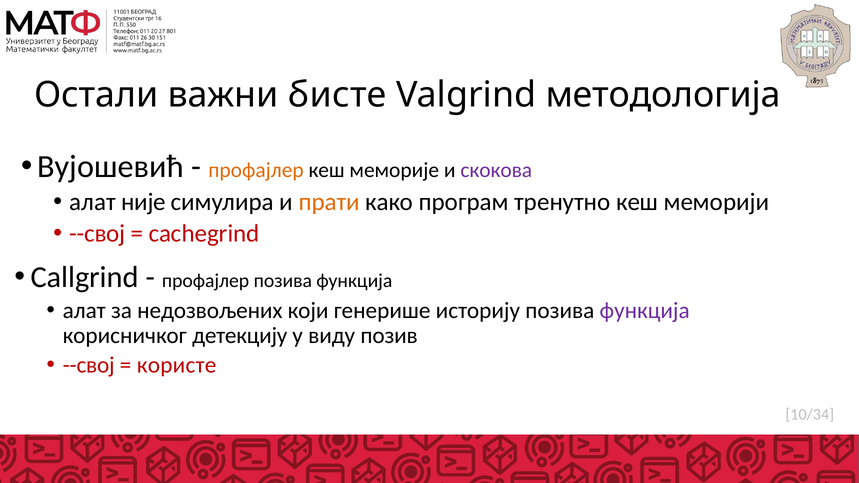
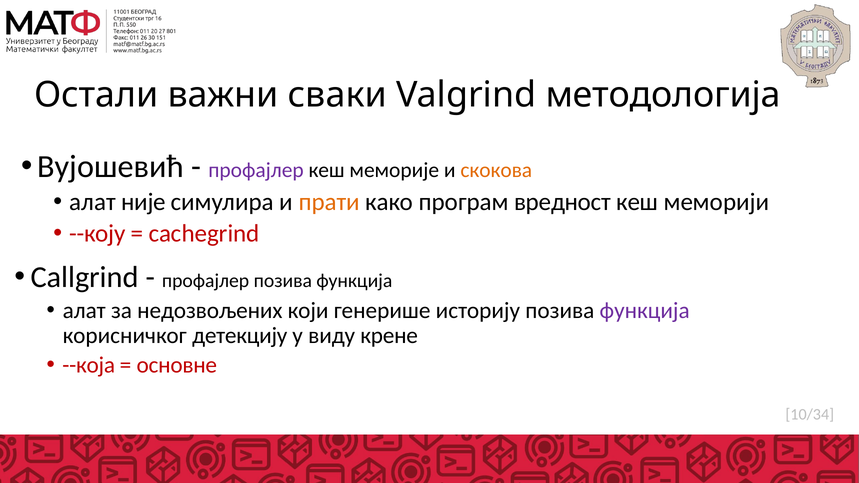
бисте: бисте -> сваки
профајлер at (256, 170) colour: orange -> purple
скокова colour: purple -> orange
тренутно: тренутно -> вредност
--свој at (97, 233): --свој -> --коју
позив: позив -> крене
--свој at (89, 365): --свој -> --која
користе: користе -> основне
